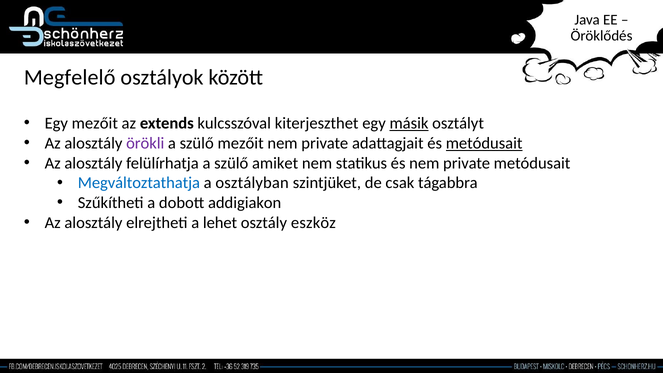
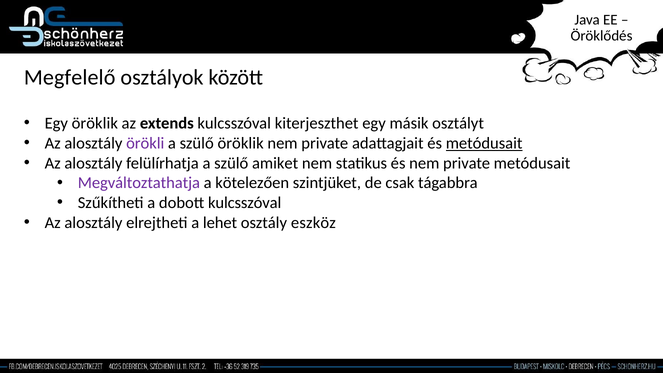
Egy mezőit: mezőit -> öröklik
másik underline: present -> none
szülő mezőit: mezőit -> öröklik
Megváltoztathatja colour: blue -> purple
osztályban: osztályban -> kötelezően
dobott addigiakon: addigiakon -> kulcsszóval
